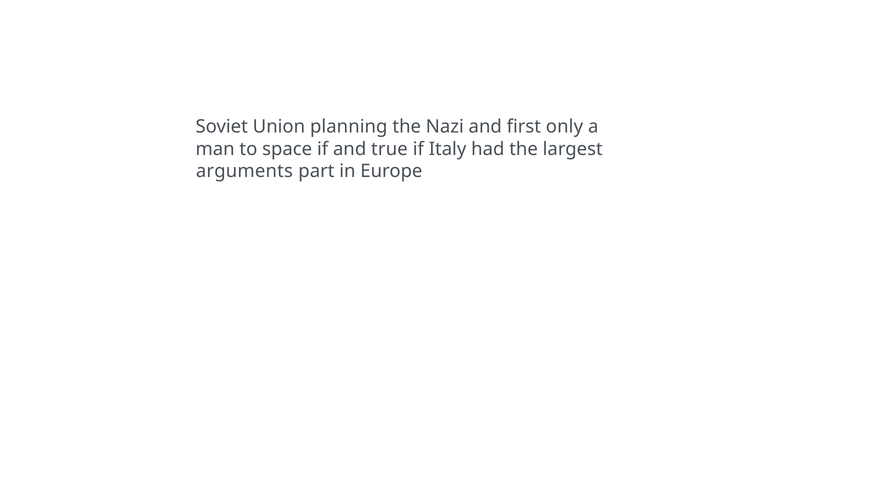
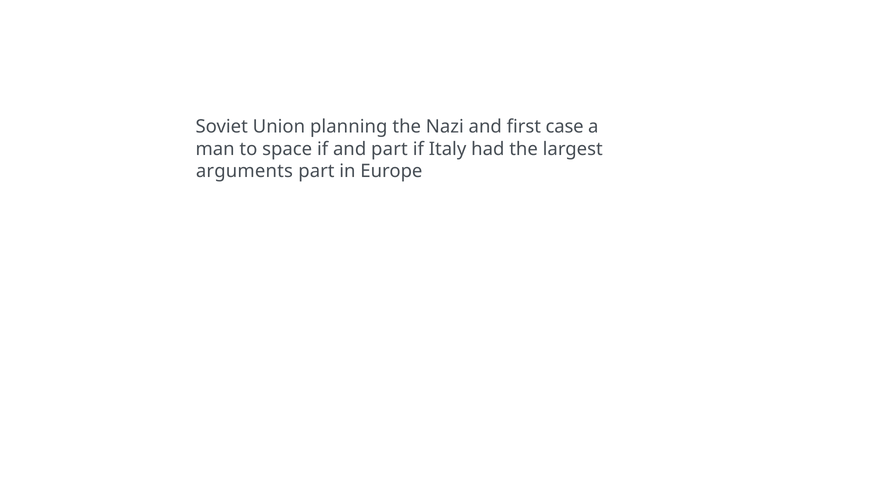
only: only -> case
and true: true -> part
